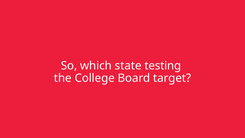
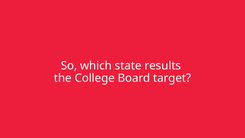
testing: testing -> results
